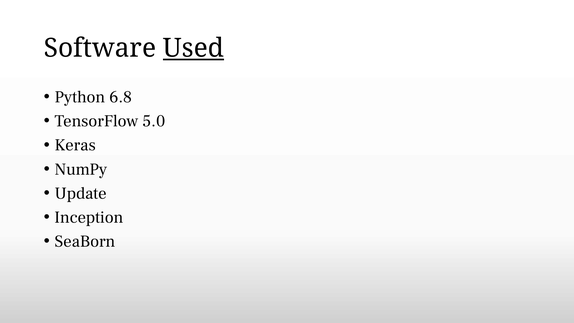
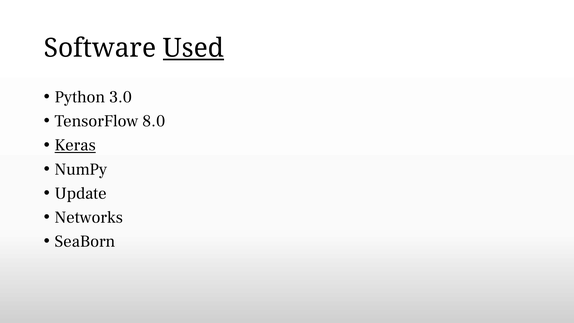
6.8: 6.8 -> 3.0
5.0: 5.0 -> 8.0
Keras underline: none -> present
Inception: Inception -> Networks
